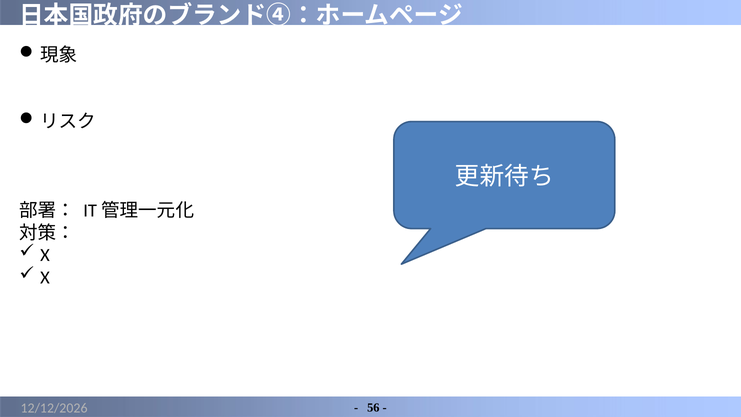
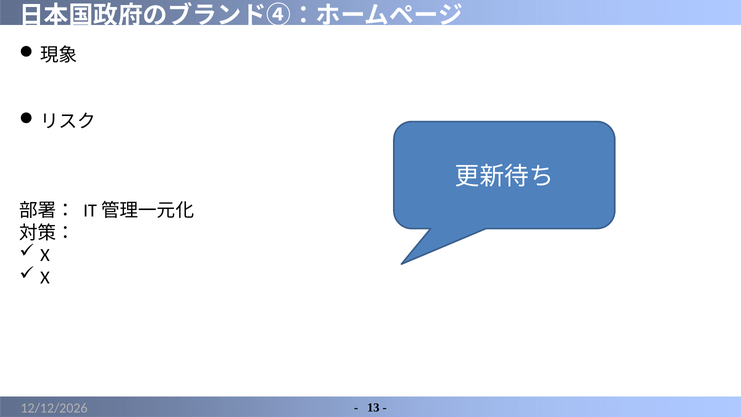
56: 56 -> 13
